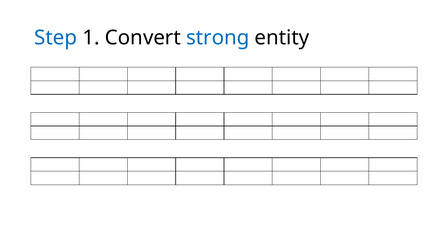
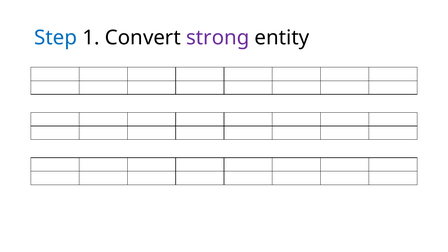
strong colour: blue -> purple
